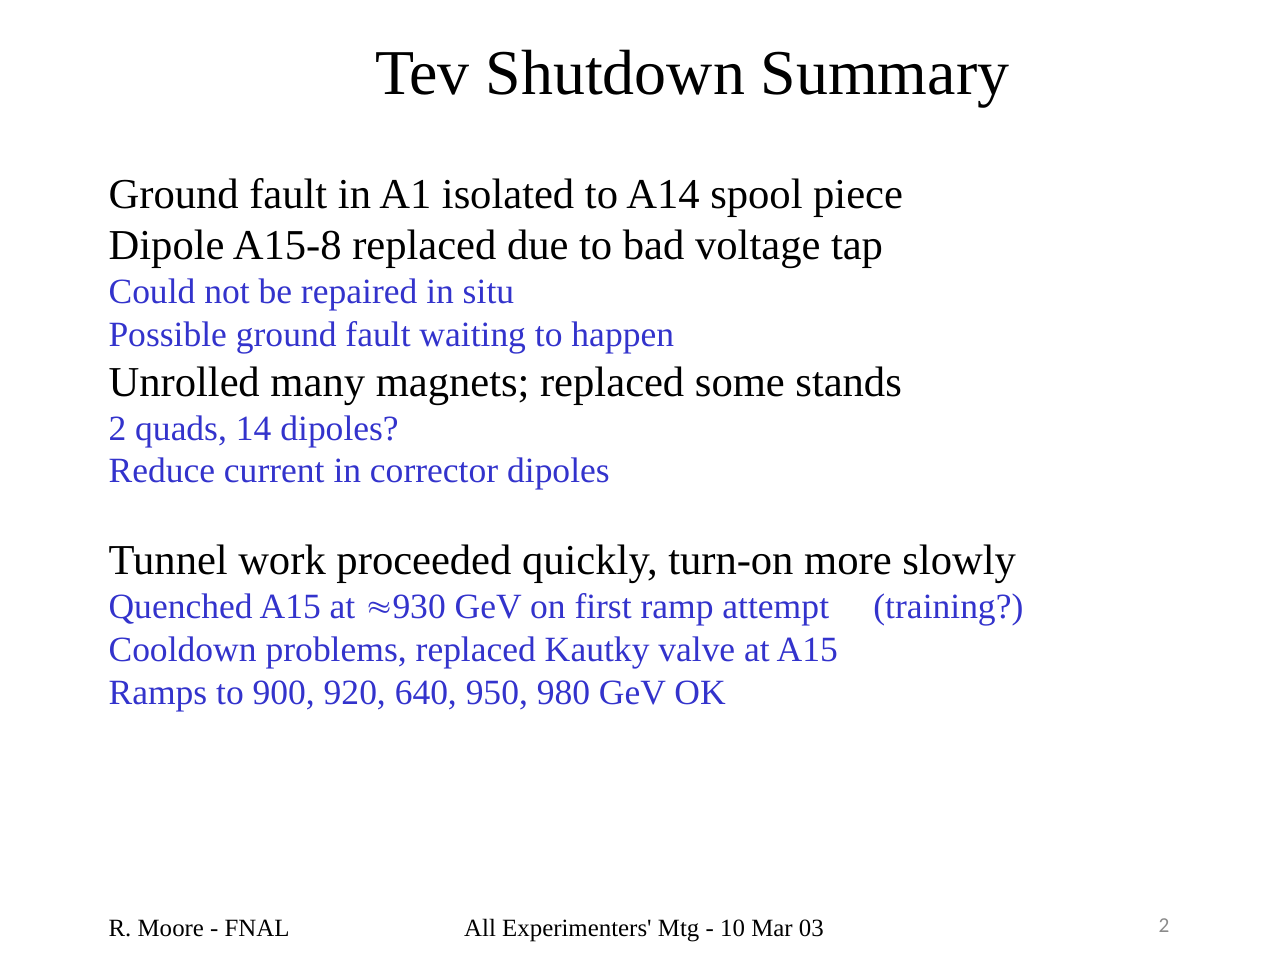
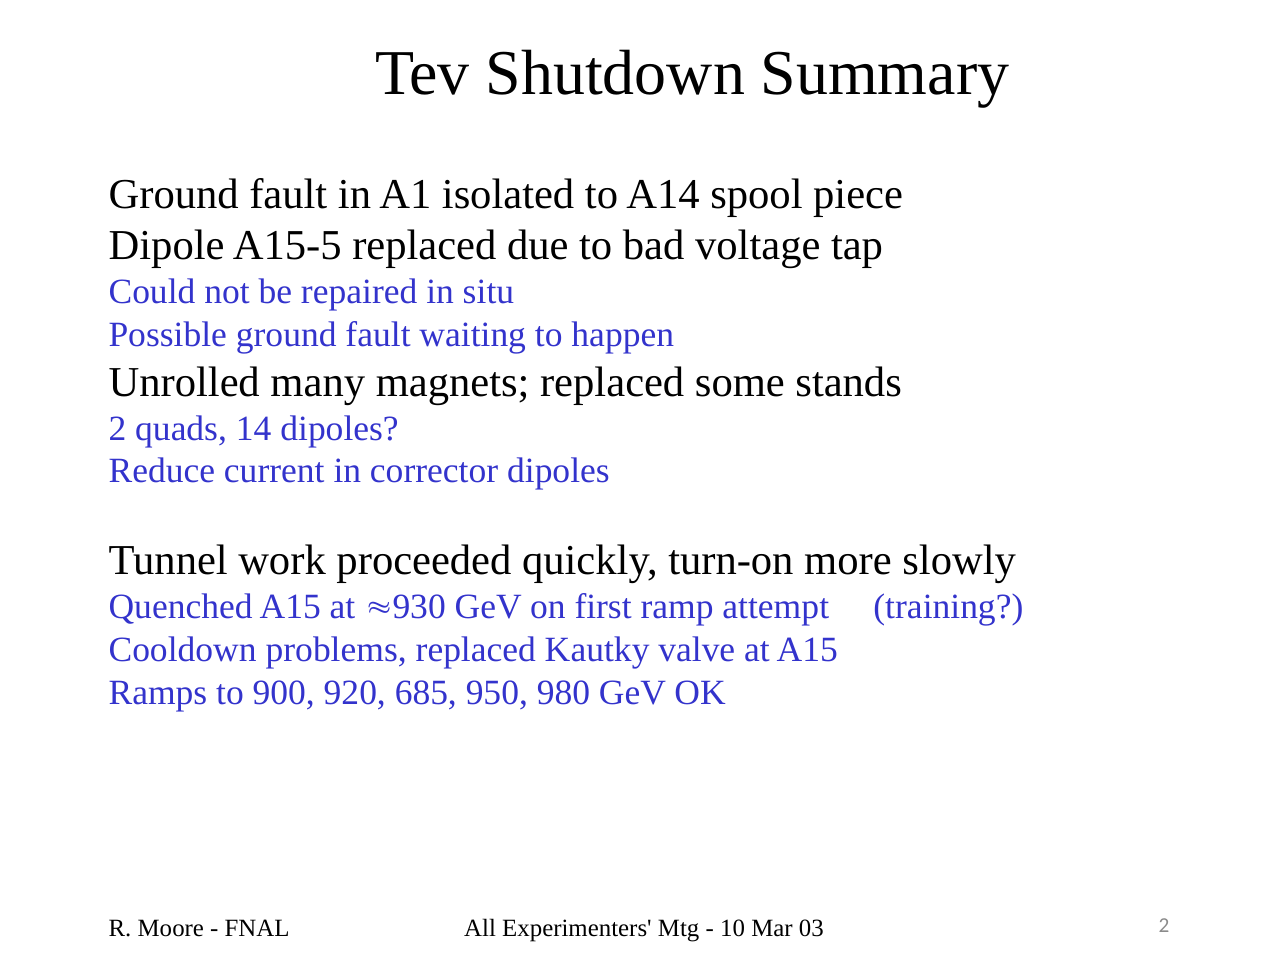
A15-8: A15-8 -> A15-5
640: 640 -> 685
